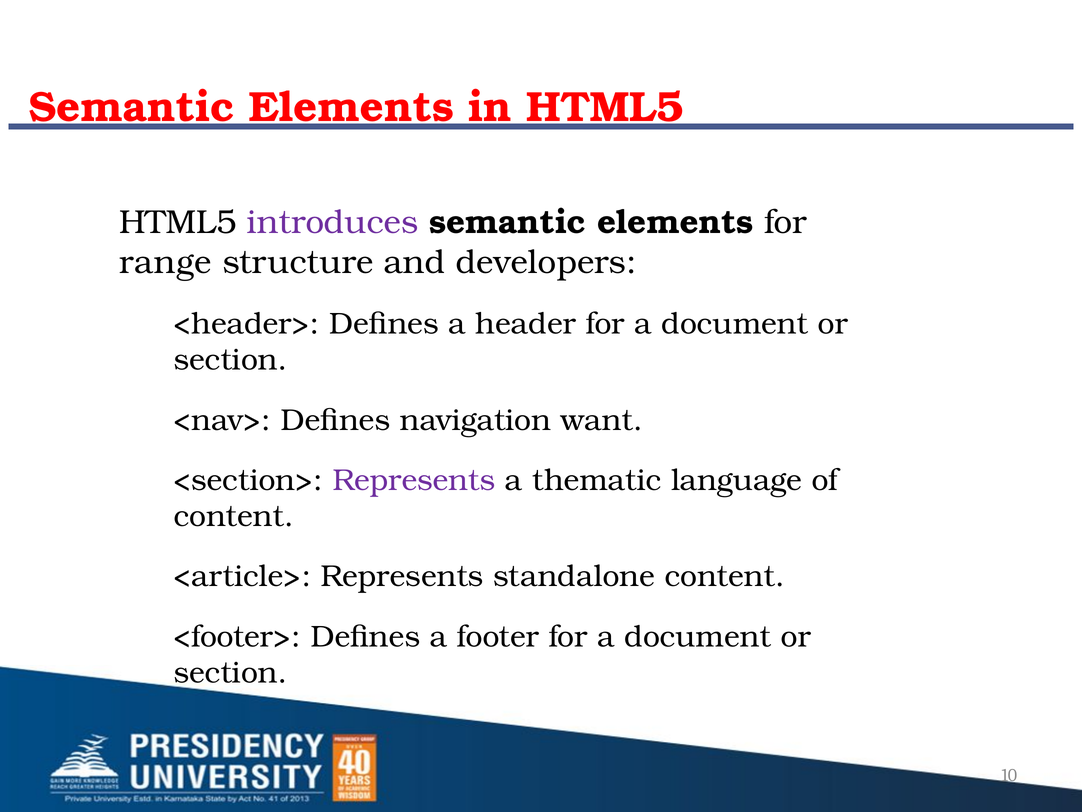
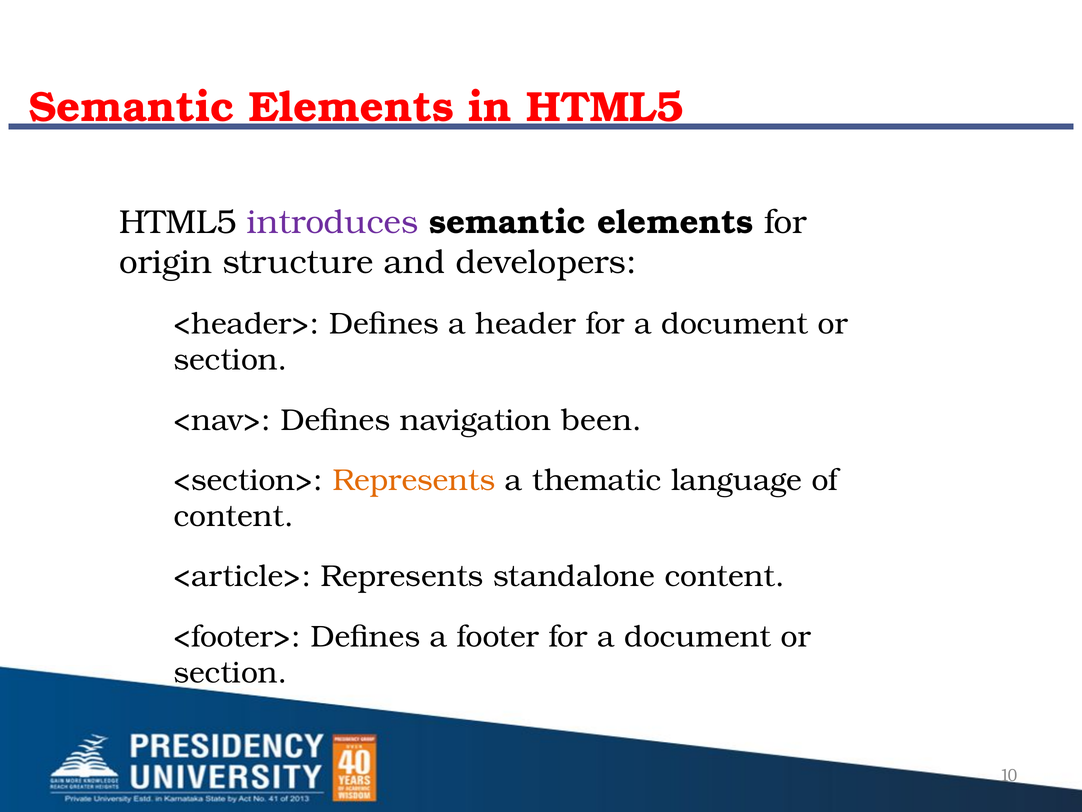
range: range -> origin
want: want -> been
Represents at (414, 480) colour: purple -> orange
